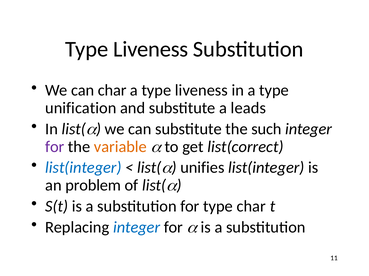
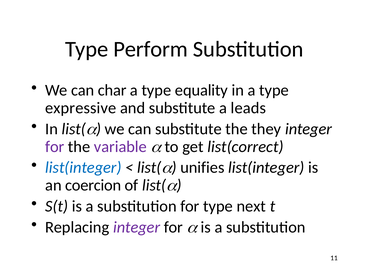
Liveness at (151, 49): Liveness -> Perform
a type liveness: liveness -> equality
unification: unification -> expressive
such: such -> they
variable colour: orange -> purple
problem: problem -> coercion
type char: char -> next
integer at (137, 228) colour: blue -> purple
